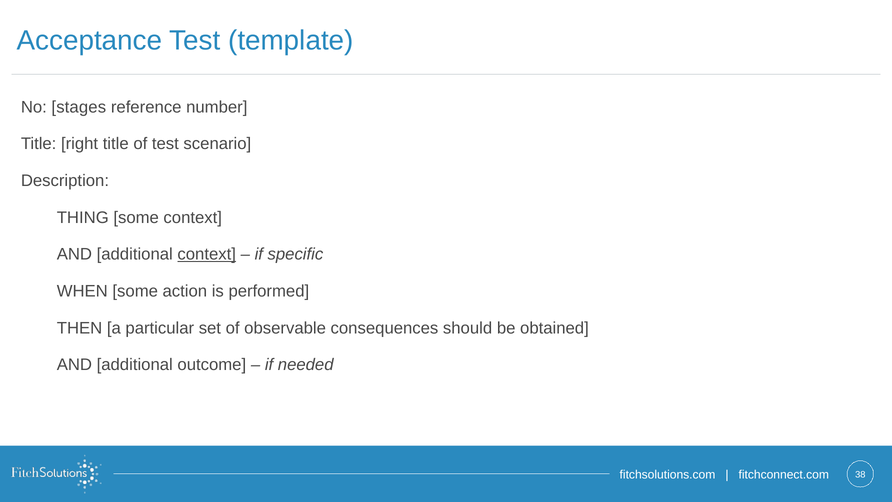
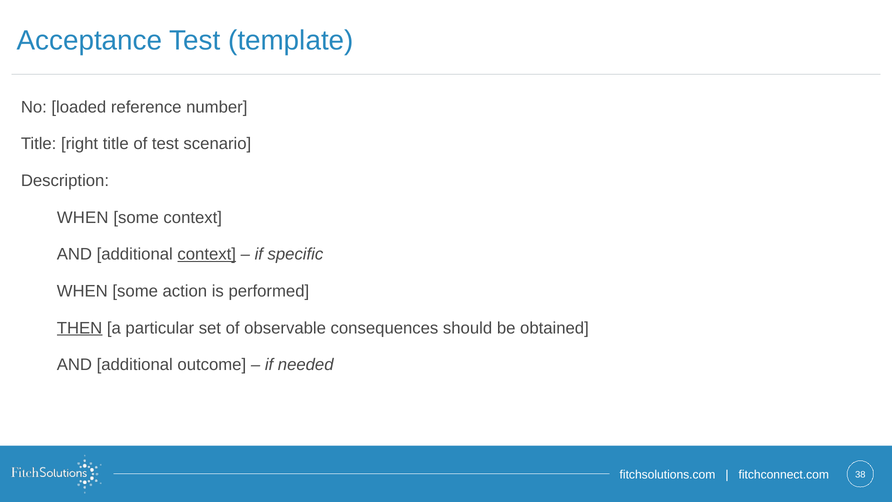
stages: stages -> loaded
THING at (83, 217): THING -> WHEN
THEN underline: none -> present
